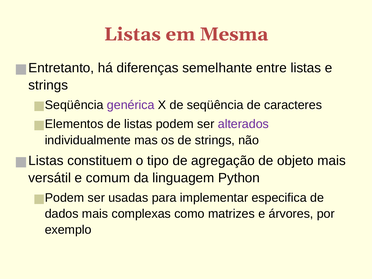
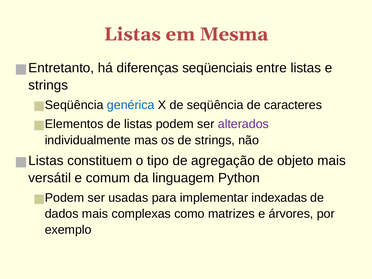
semelhante: semelhante -> seqüenciais
genérica colour: purple -> blue
especifica: especifica -> indexadas
